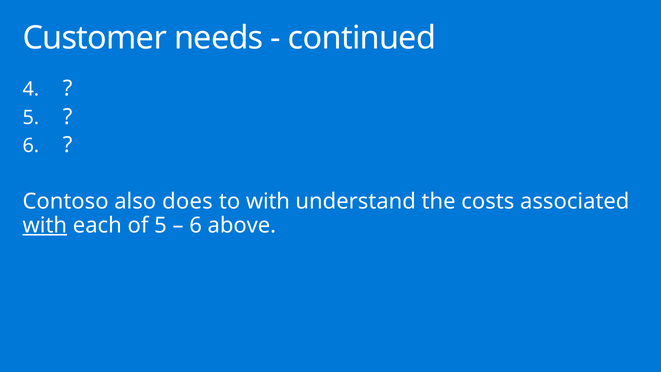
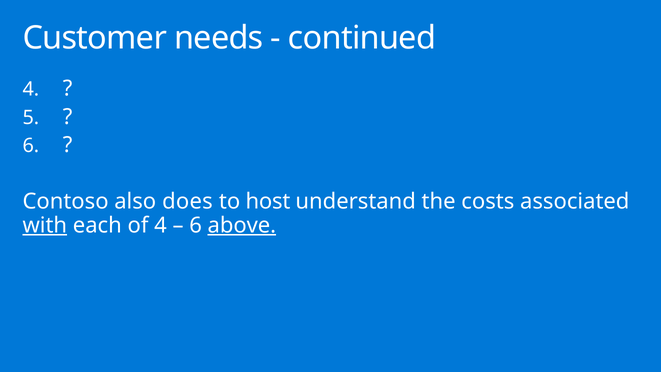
to with: with -> host
of 5: 5 -> 4
above underline: none -> present
